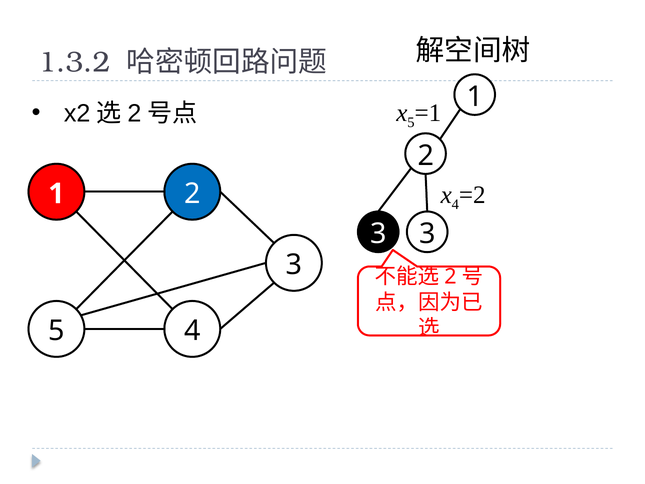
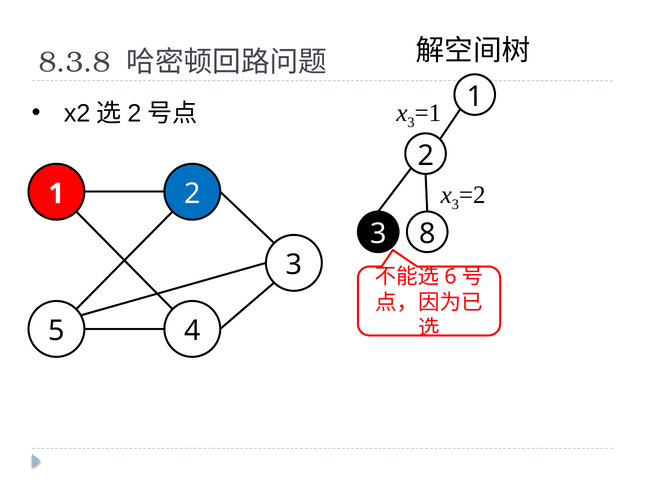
1.3.2: 1.3.2 -> 8.3.8
5 at (411, 123): 5 -> 3
4 at (455, 204): 4 -> 3
3 3: 3 -> 8
2 at (451, 276): 2 -> 6
